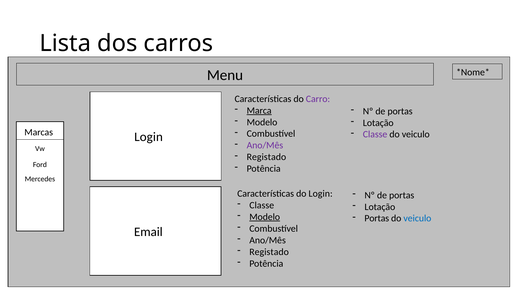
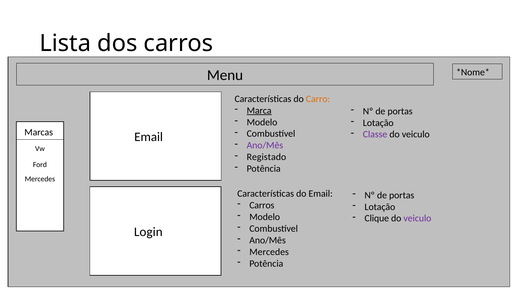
Carro colour: purple -> orange
Login at (149, 137): Login -> Email
do Login: Login -> Email
Classe at (262, 205): Classe -> Carros
Modelo at (265, 217) underline: present -> none
Portas at (377, 218): Portas -> Clique
veiculo at (417, 218) colour: blue -> purple
Email: Email -> Login
Registado at (269, 252): Registado -> Mercedes
